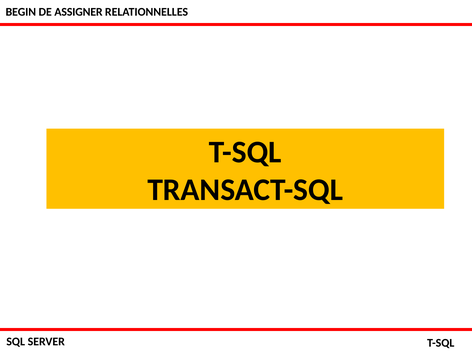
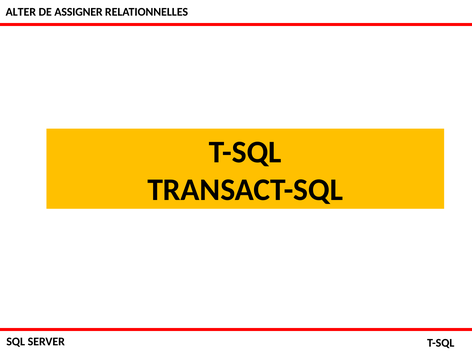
BEGIN: BEGIN -> ALTER
